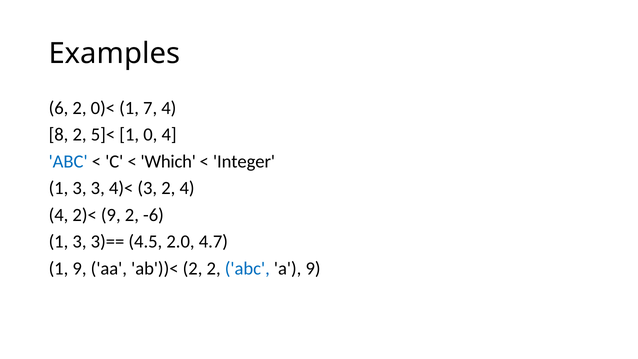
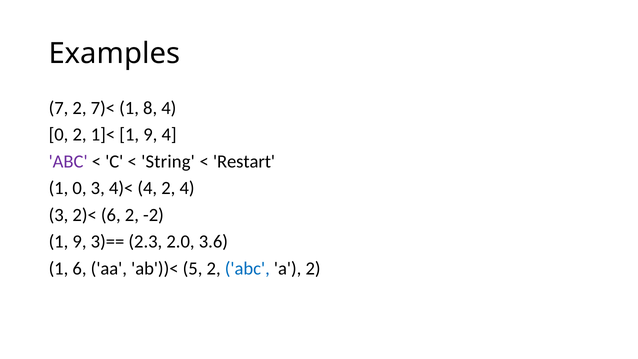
6: 6 -> 7
0)<: 0)< -> 7)<
7: 7 -> 8
8 at (59, 135): 8 -> 0
5]<: 5]< -> 1]<
0 at (150, 135): 0 -> 9
ABC at (68, 161) colour: blue -> purple
Which: Which -> String
Integer: Integer -> Restart
3 at (80, 188): 3 -> 0
4)< 3: 3 -> 4
4 at (58, 215): 4 -> 3
2)< 9: 9 -> 6
-6: -6 -> -2
3 at (80, 242): 3 -> 9
4.5: 4.5 -> 2.3
4.7: 4.7 -> 3.6
1 9: 9 -> 6
ab'))< 2: 2 -> 5
a 9: 9 -> 2
